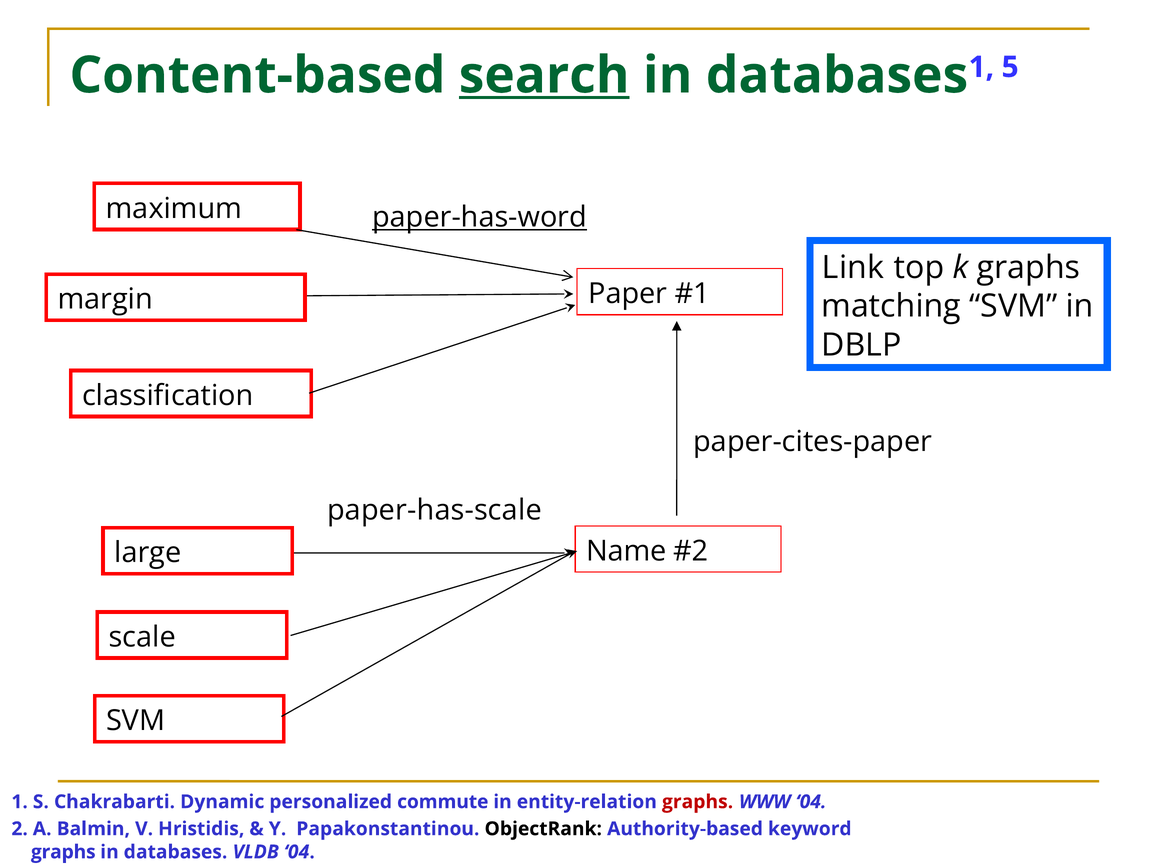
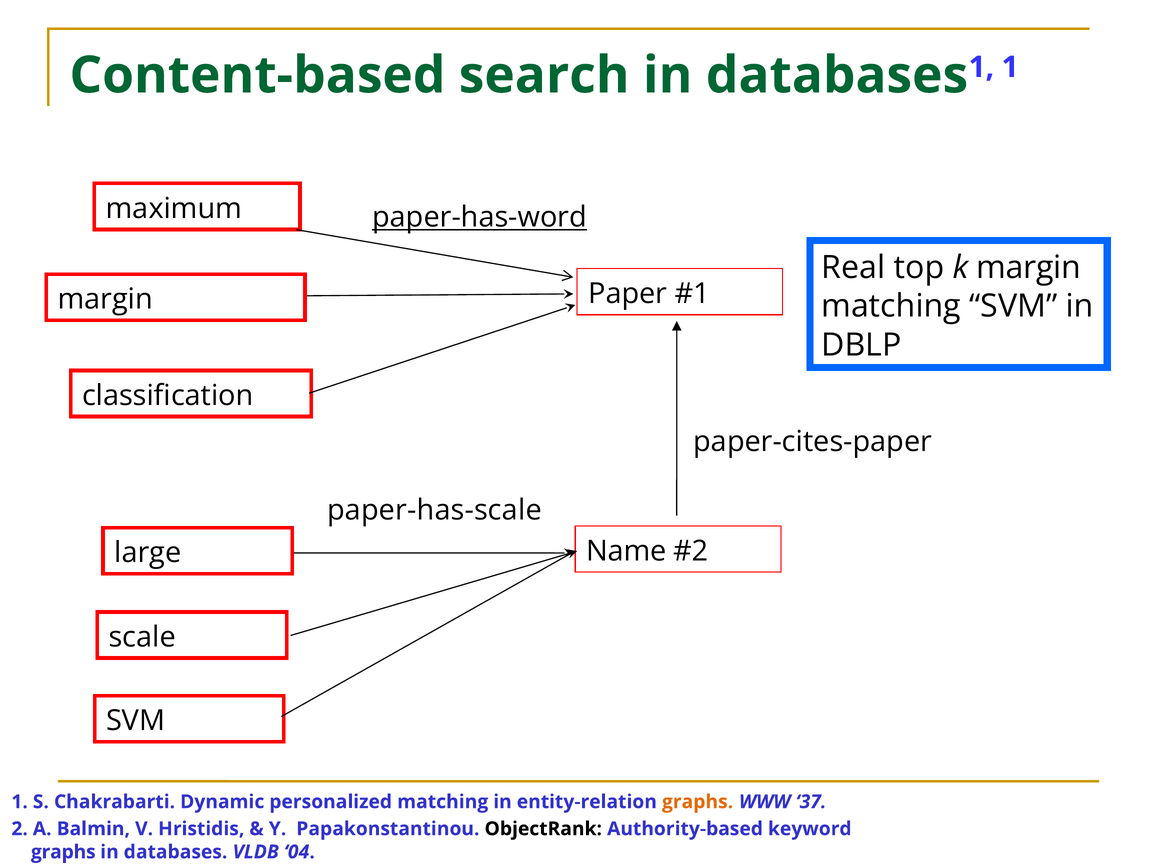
search underline: present -> none
databases1 5: 5 -> 1
Link: Link -> Real
k graphs: graphs -> margin
personalized commute: commute -> matching
graphs at (698, 802) colour: red -> orange
WWW 04: 04 -> 37
